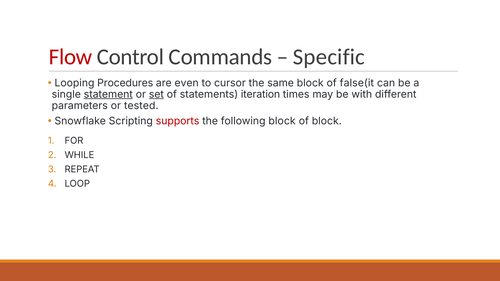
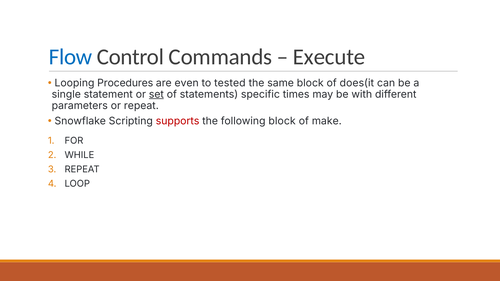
Flow colour: red -> blue
Specific: Specific -> Execute
cursor: cursor -> tested
false(it: false(it -> does(it
statement underline: present -> none
iteration: iteration -> specific
or tested: tested -> repeat
of block: block -> make
